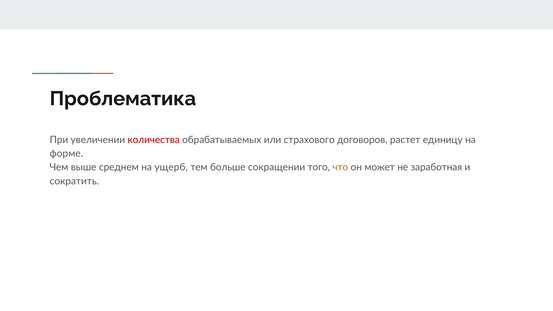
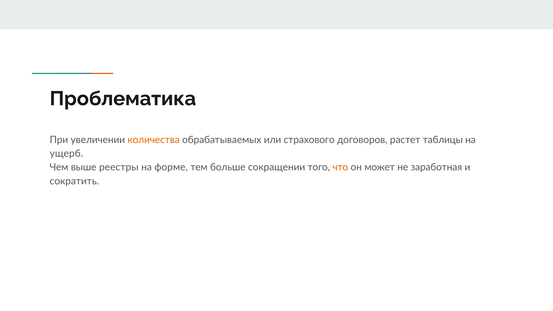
количества colour: red -> orange
единицу: единицу -> таблицы
форме: форме -> ущерб
среднем: среднем -> реестры
ущерб: ущерб -> форме
